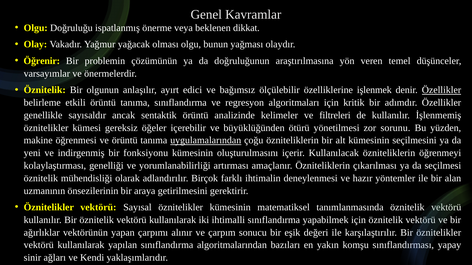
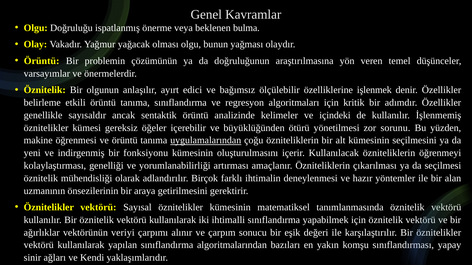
dikkat: dikkat -> bulma
Öğrenir at (42, 61): Öğrenir -> Örüntü
Özellikler at (442, 90) underline: present -> none
filtreleri: filtreleri -> içindeki
yapan: yapan -> veriyi
